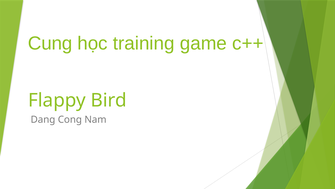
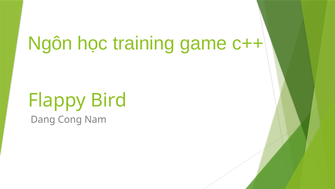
Cung: Cung -> Ngôn
